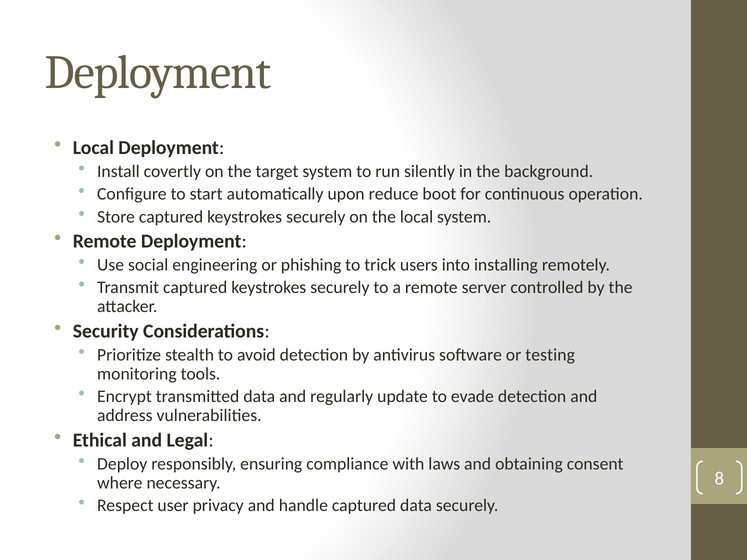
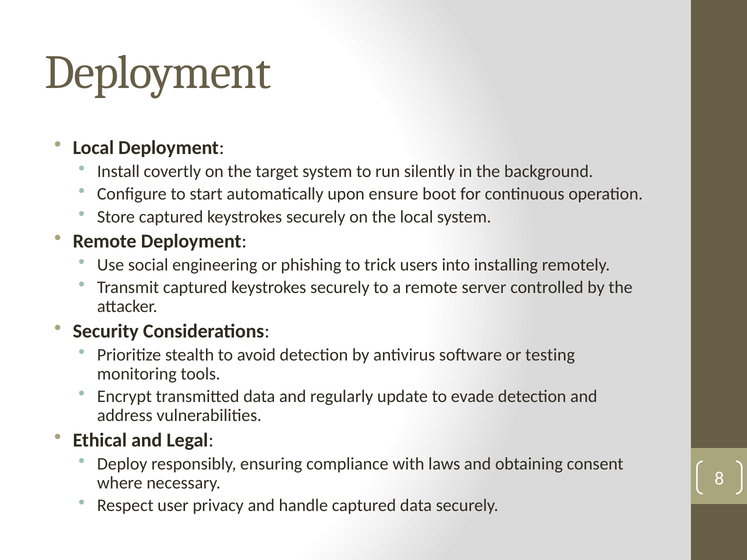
reduce: reduce -> ensure
